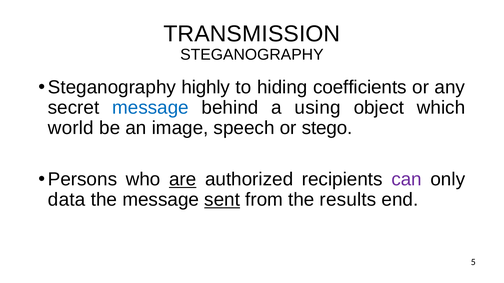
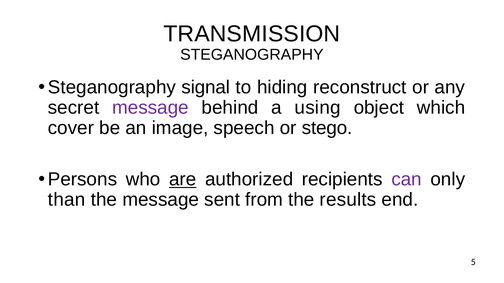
highly: highly -> signal
coefficients: coefficients -> reconstruct
message at (150, 108) colour: blue -> purple
world: world -> cover
data: data -> than
sent underline: present -> none
